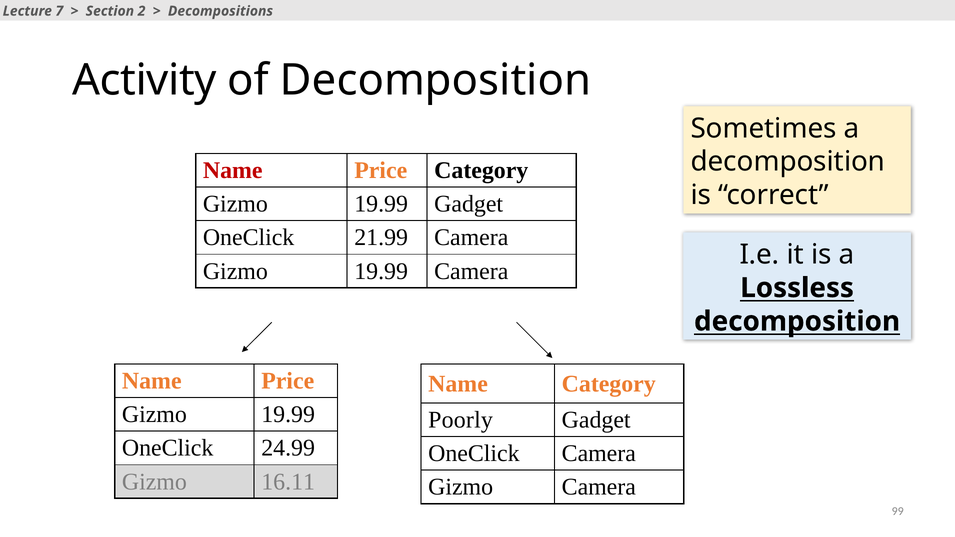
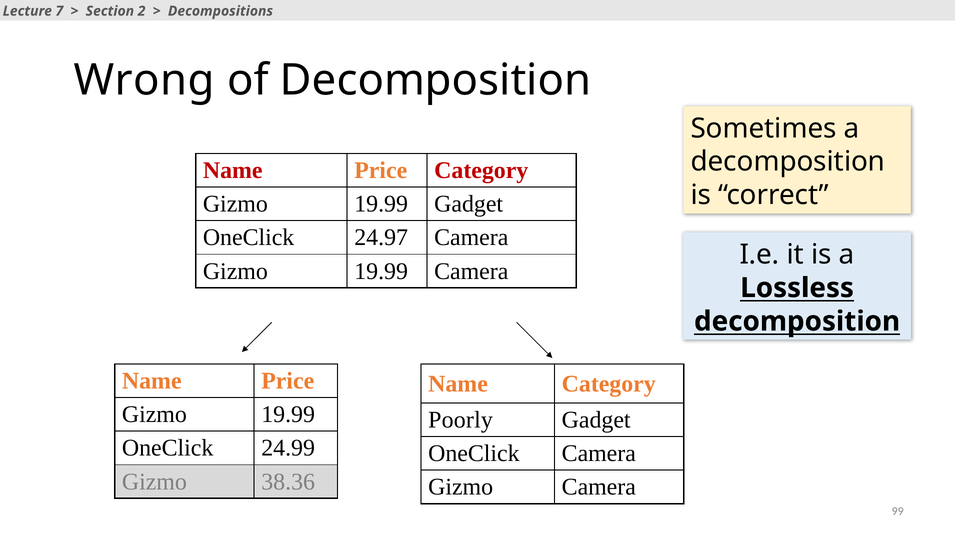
Activity: Activity -> Wrong
Category at (481, 170) colour: black -> red
21.99: 21.99 -> 24.97
16.11: 16.11 -> 38.36
